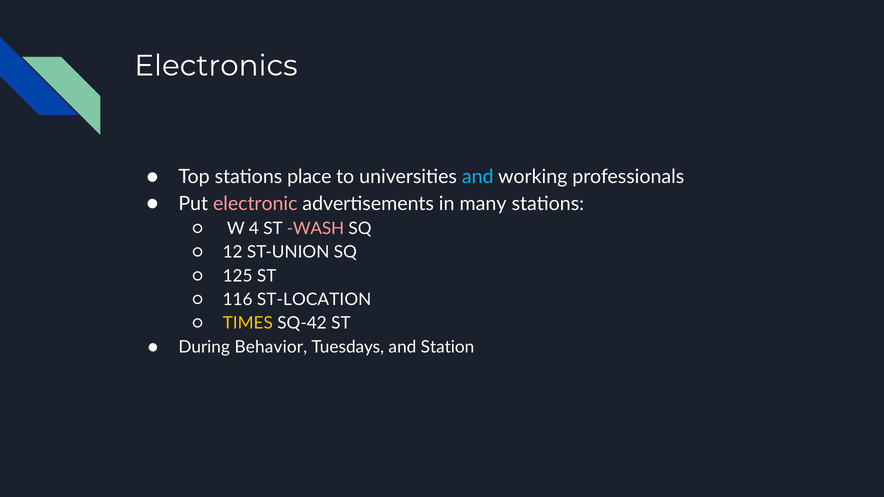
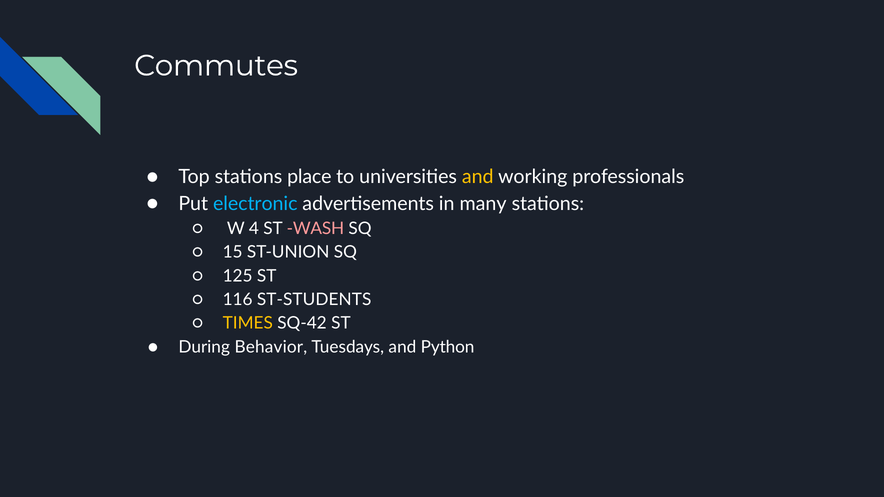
Electronics: Electronics -> Commutes
and at (478, 177) colour: light blue -> yellow
electronic colour: pink -> light blue
12: 12 -> 15
ST-LOCATION: ST-LOCATION -> ST-STUDENTS
Station: Station -> Python
